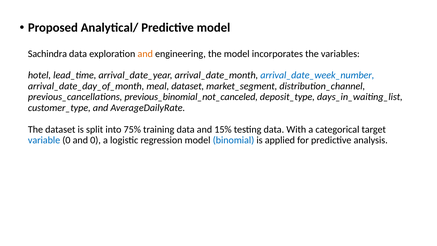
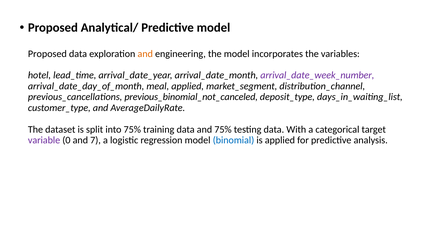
Sachindra at (47, 54): Sachindra -> Proposed
arrival_date_week_number colour: blue -> purple
meal dataset: dataset -> applied
and 15%: 15% -> 75%
variable colour: blue -> purple
and 0: 0 -> 7
